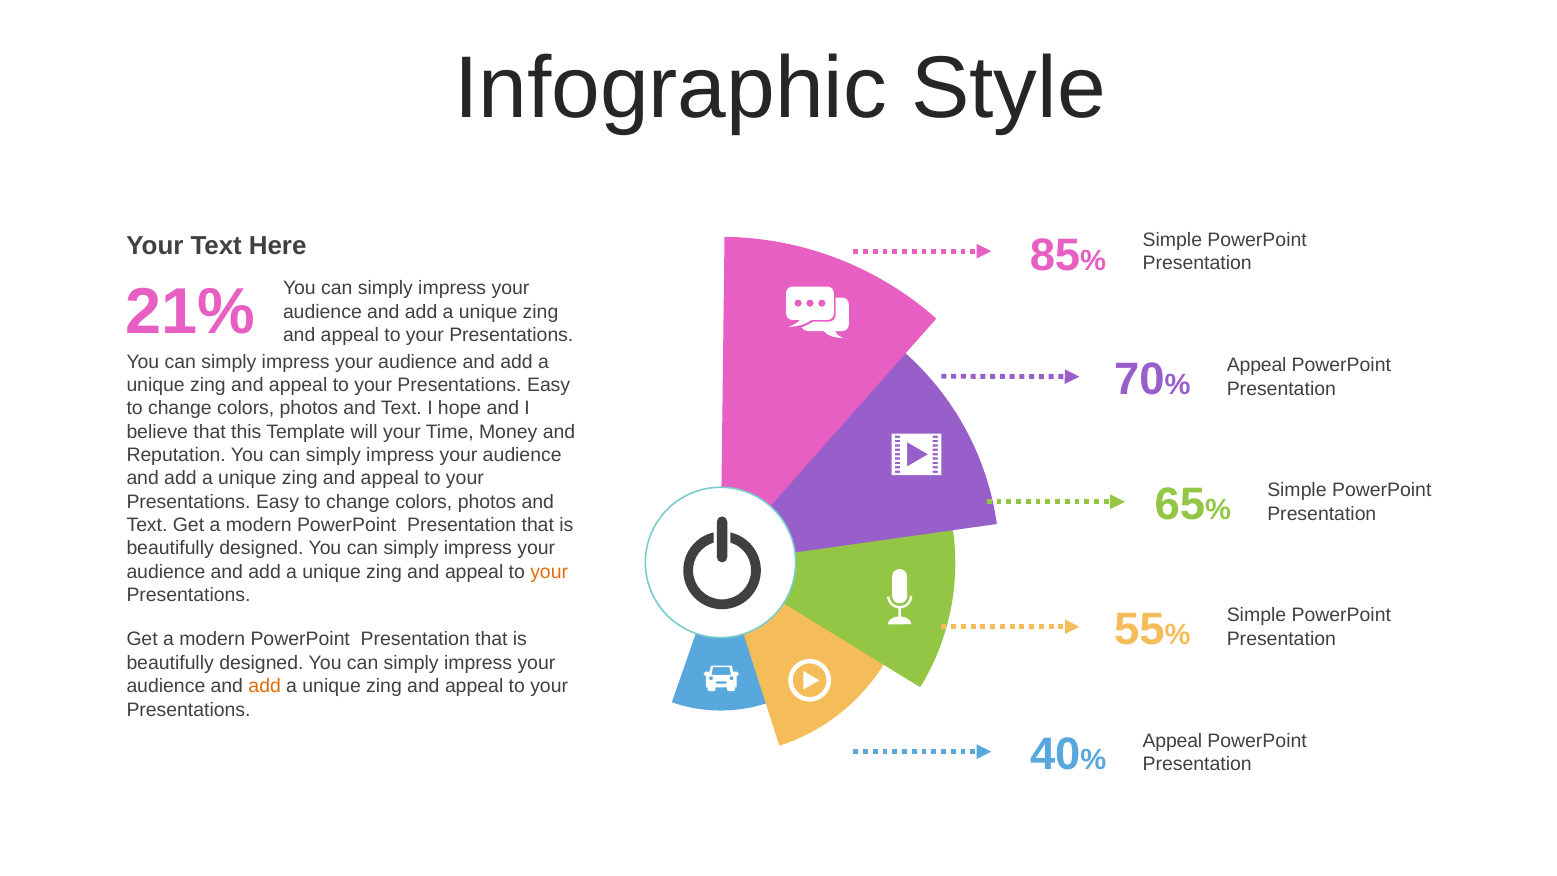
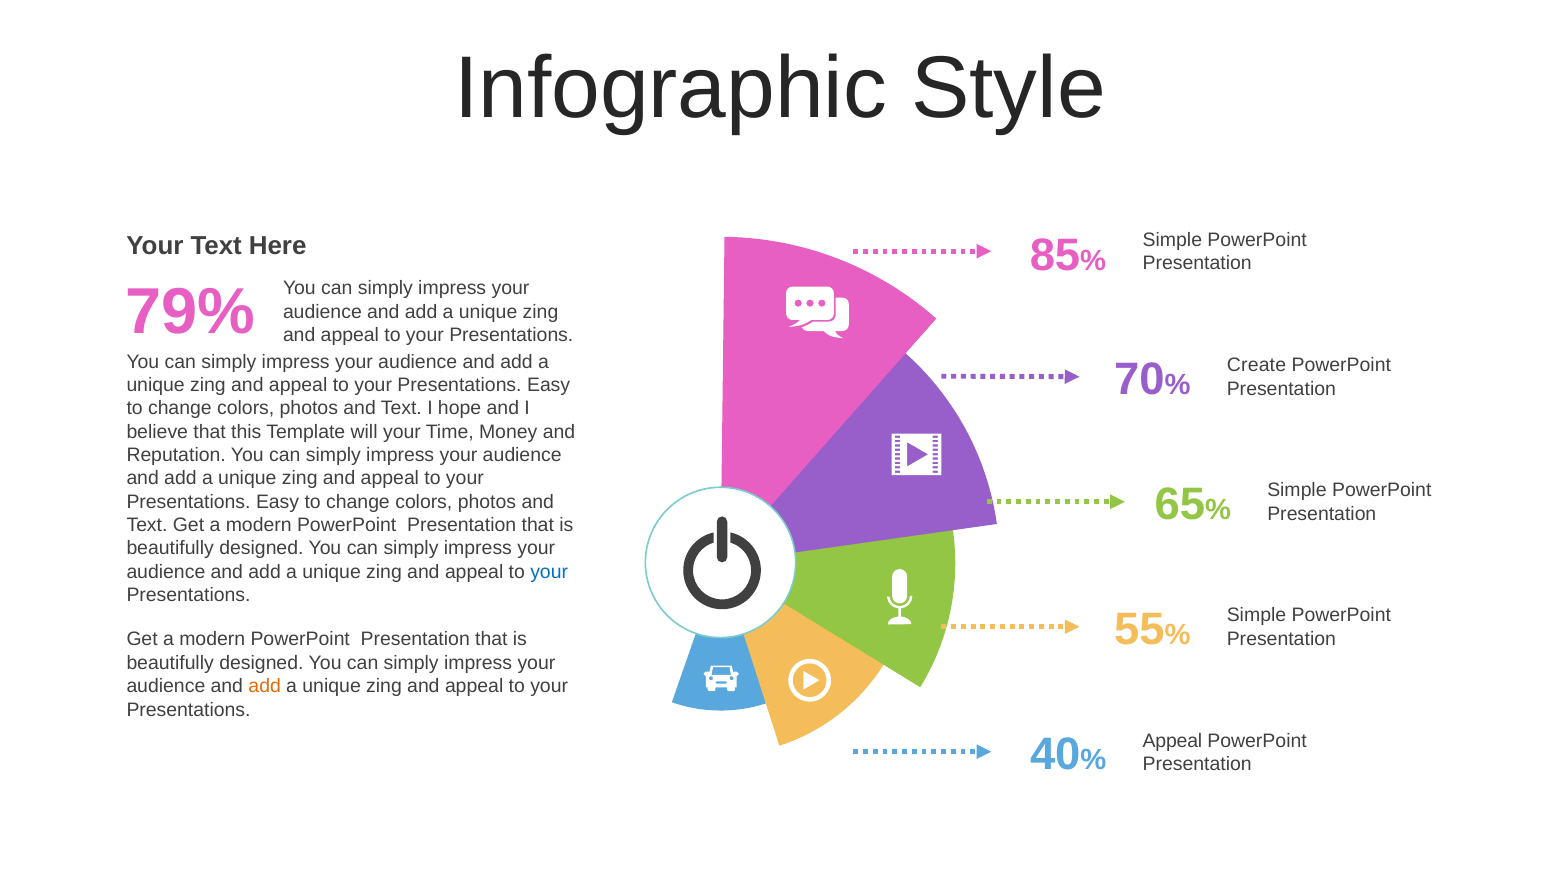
21%: 21% -> 79%
Appeal at (1257, 365): Appeal -> Create
your at (549, 572) colour: orange -> blue
